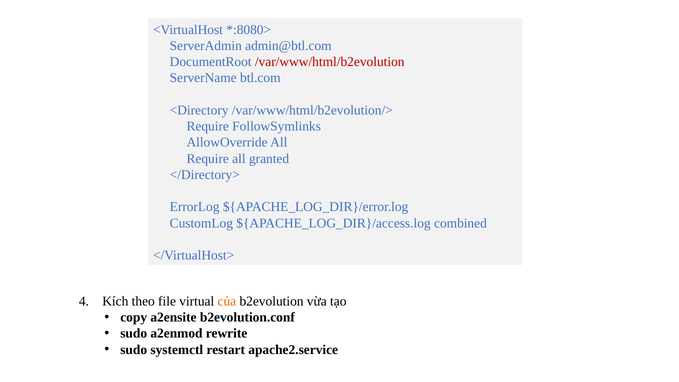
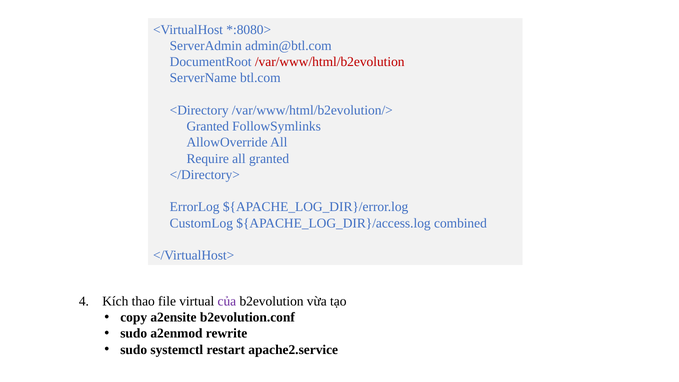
Require at (208, 126): Require -> Granted
theo: theo -> thao
của colour: orange -> purple
